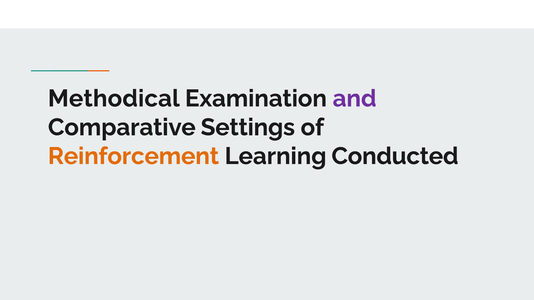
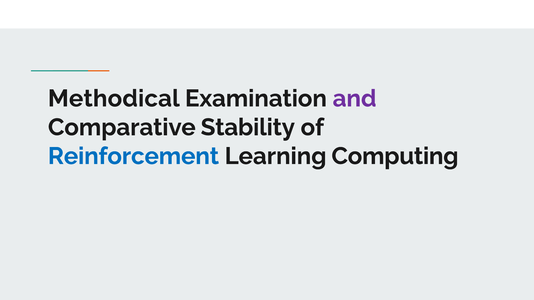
Settings: Settings -> Stability
Reinforcement colour: orange -> blue
Conducted: Conducted -> Computing
